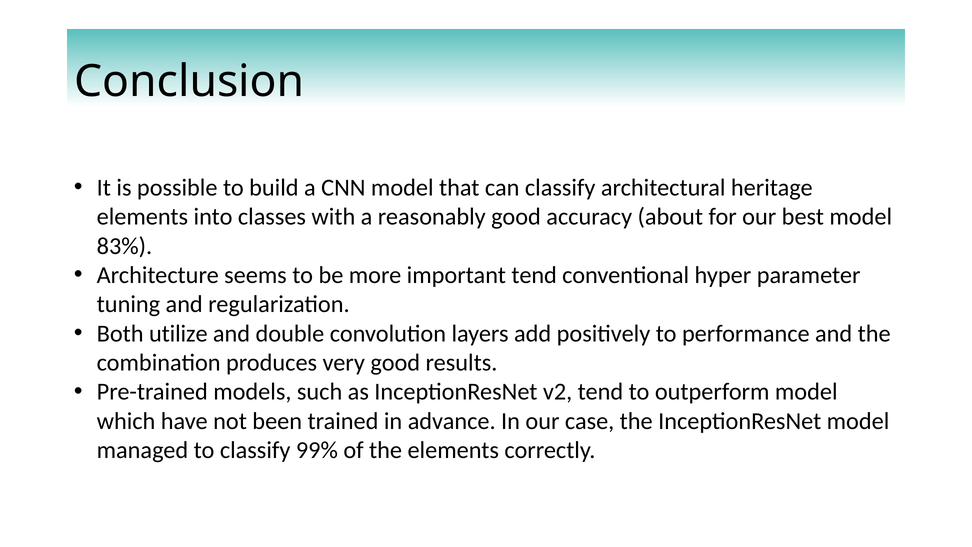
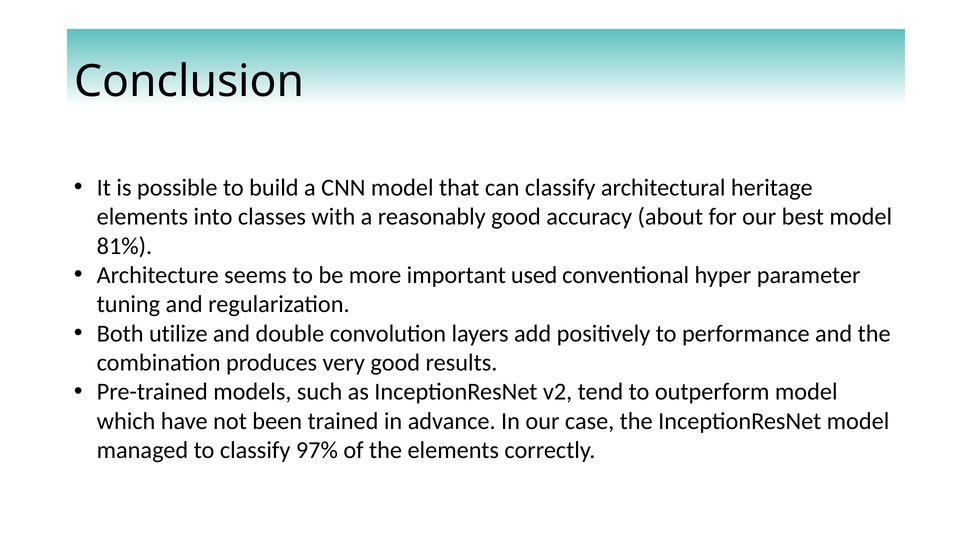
83%: 83% -> 81%
important tend: tend -> used
99%: 99% -> 97%
